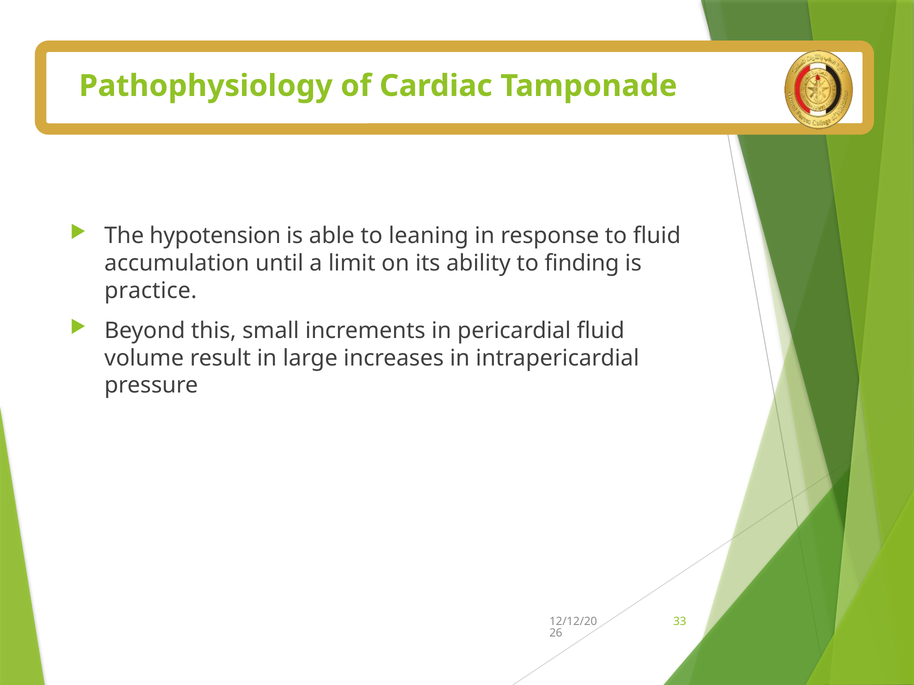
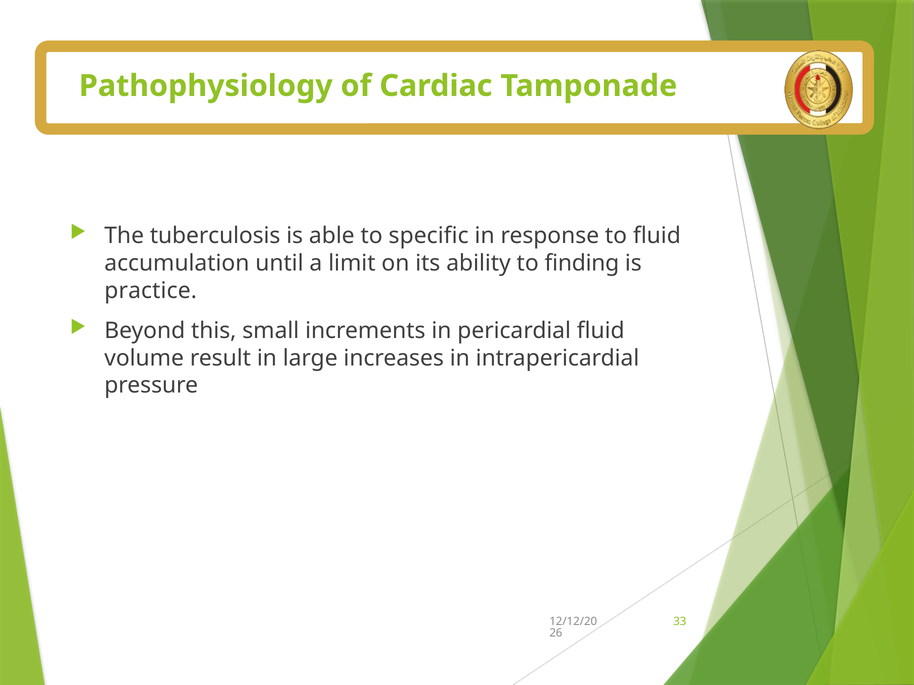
hypotension: hypotension -> tuberculosis
leaning: leaning -> specific
